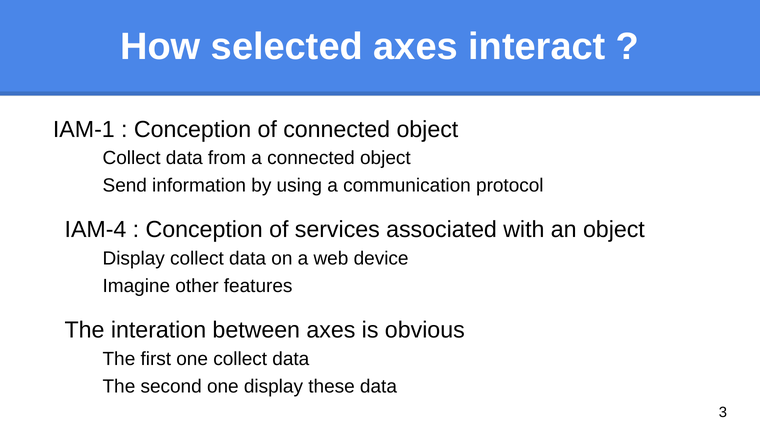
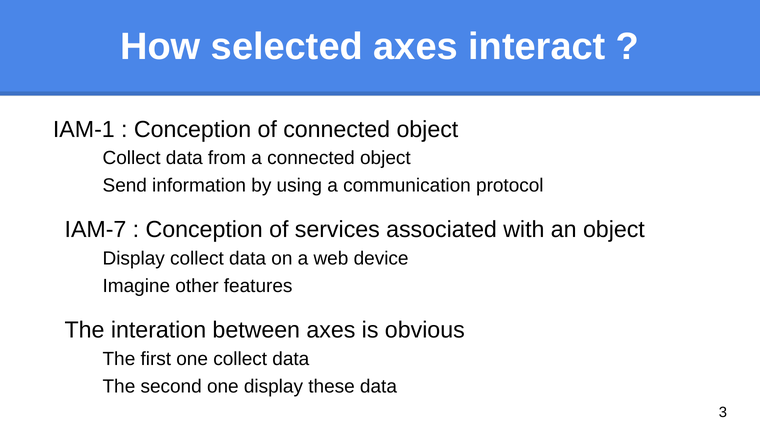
IAM-4: IAM-4 -> IAM-7
